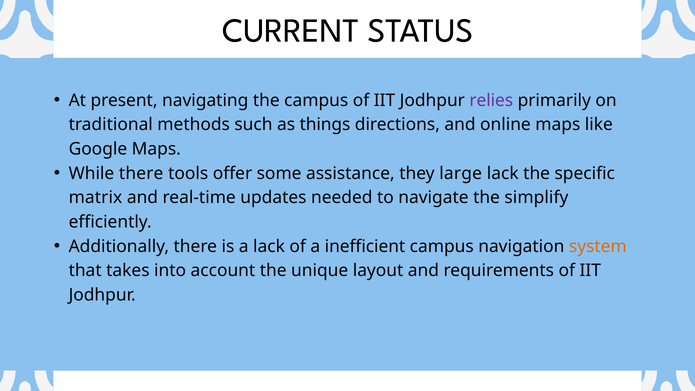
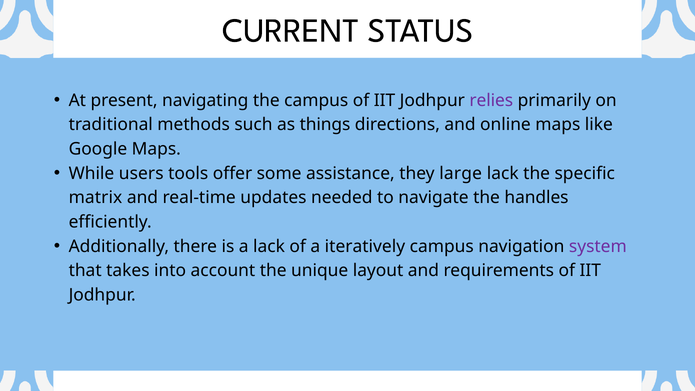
While there: there -> users
simplify: simplify -> handles
inefficient: inefficient -> iteratively
system colour: orange -> purple
